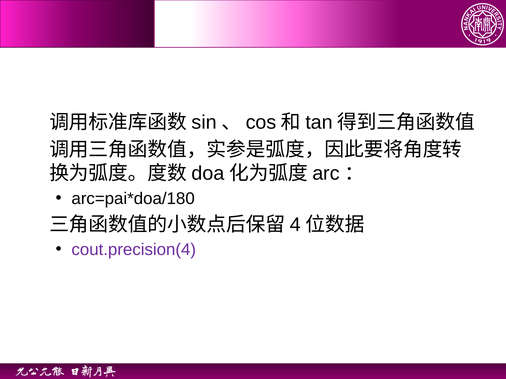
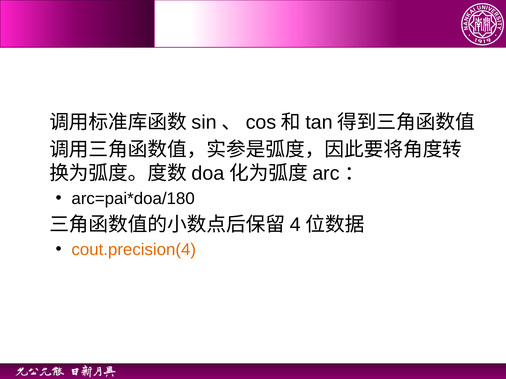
cout.precision(4 colour: purple -> orange
